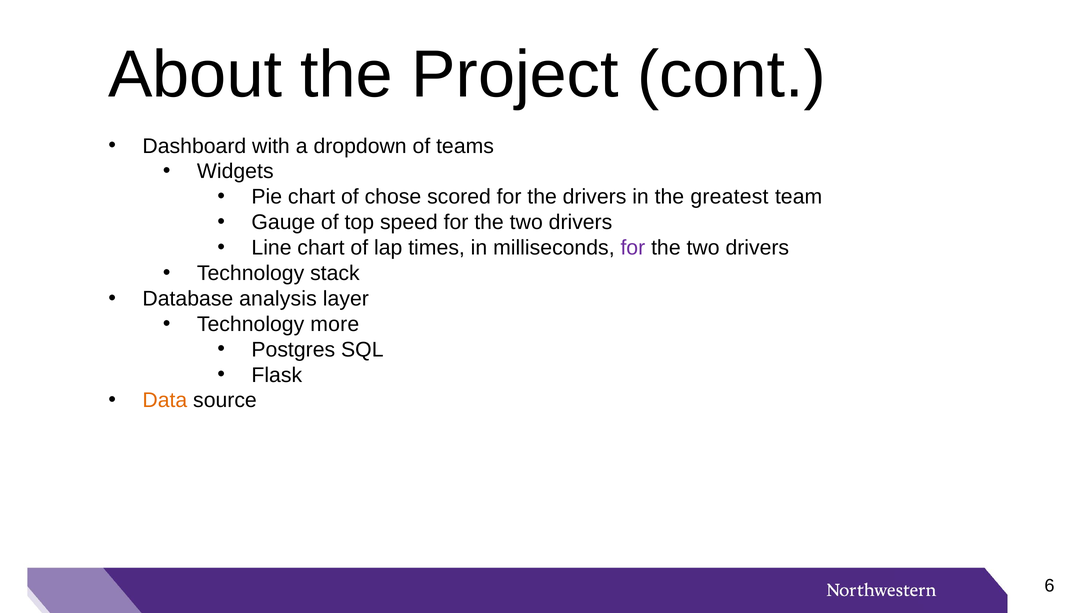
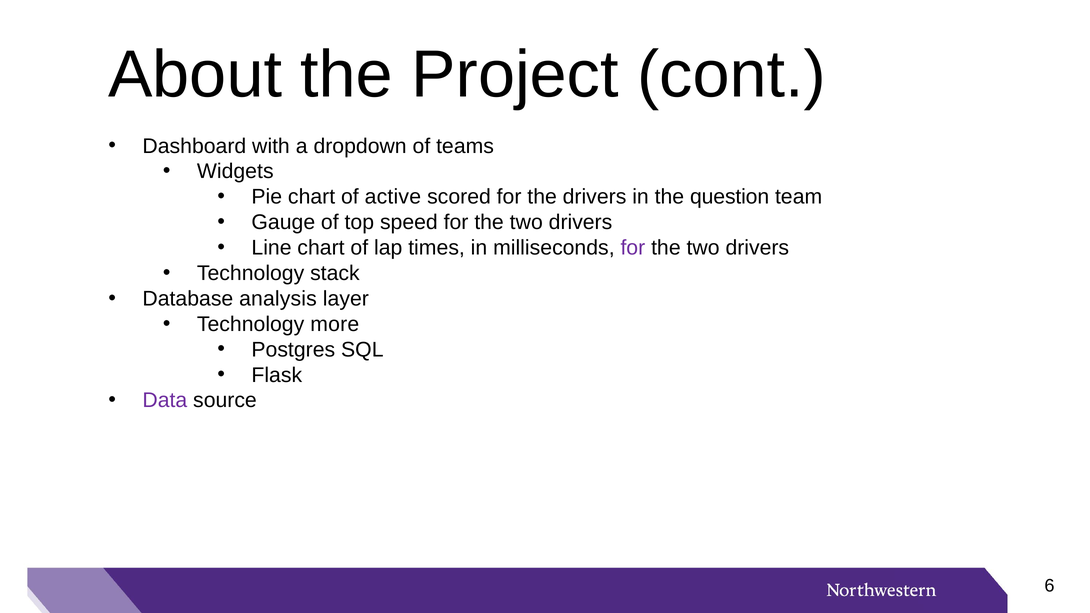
chose: chose -> active
greatest: greatest -> question
Data colour: orange -> purple
